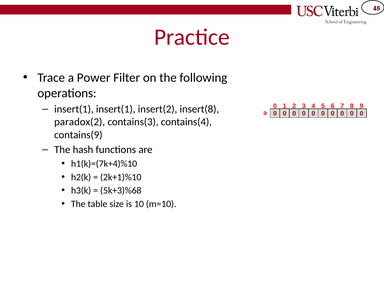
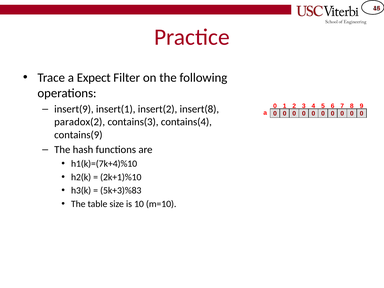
Power: Power -> Expect
insert(1 at (74, 109): insert(1 -> insert(9
5k+3)%68: 5k+3)%68 -> 5k+3)%83
